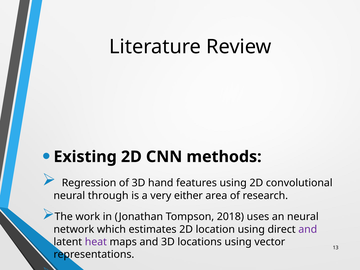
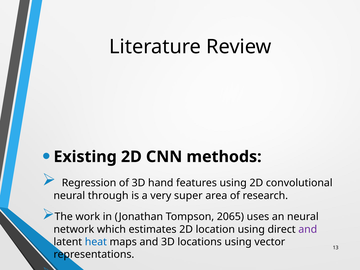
either: either -> super
2018: 2018 -> 2065
heat at (96, 242) colour: purple -> blue
